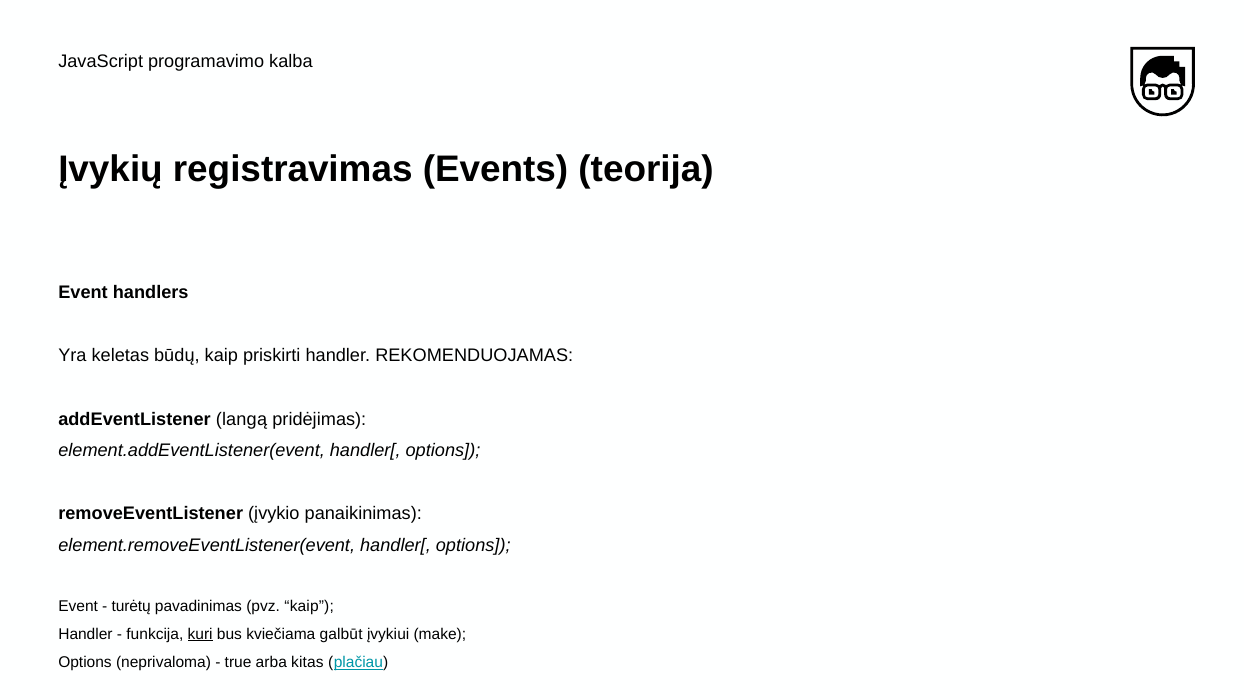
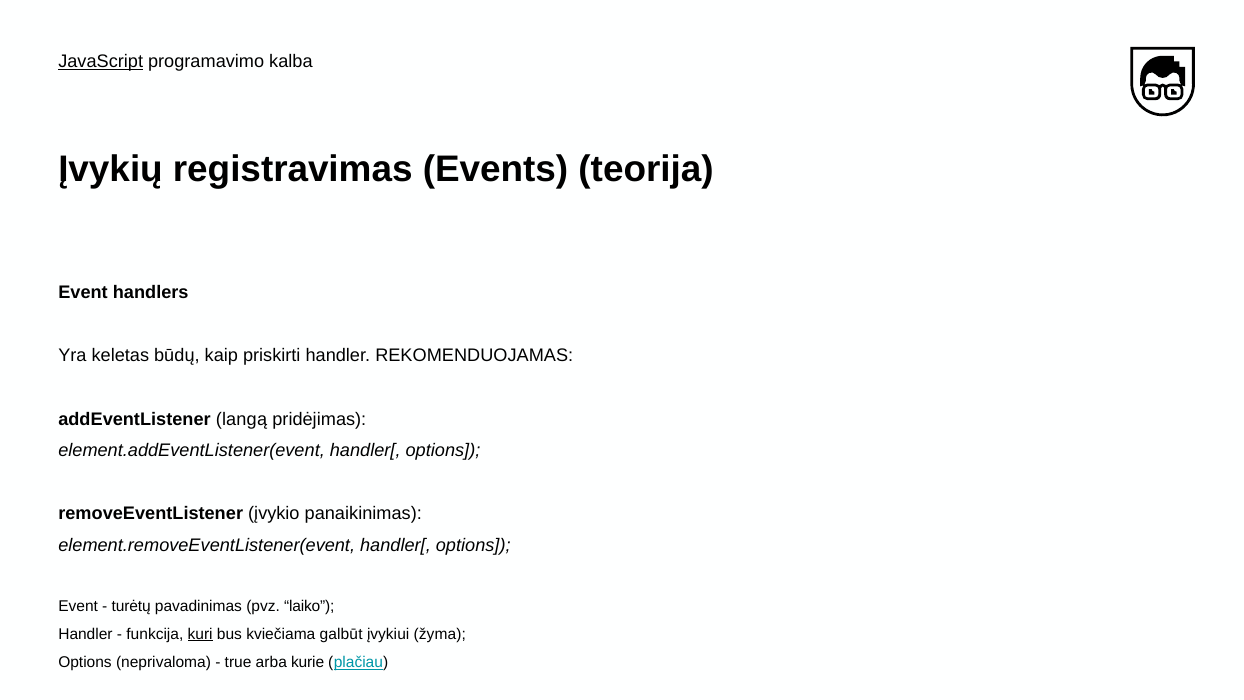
JavaScript underline: none -> present
pvz kaip: kaip -> laiko
make: make -> žyma
kitas: kitas -> kurie
